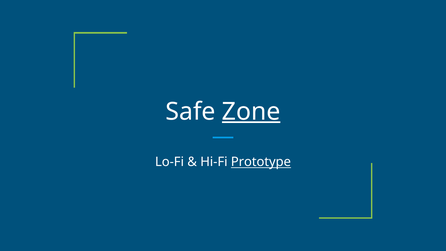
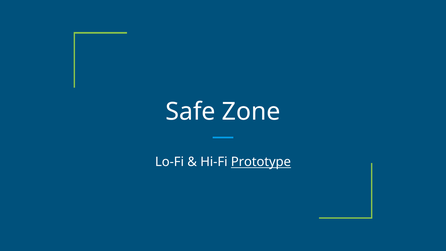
Zone underline: present -> none
